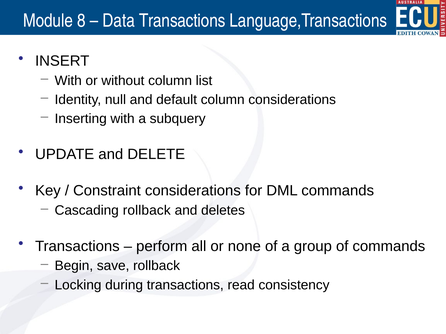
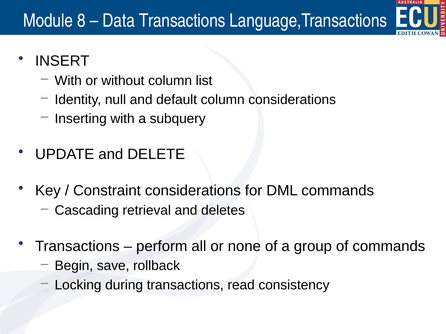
Cascading rollback: rollback -> retrieval
